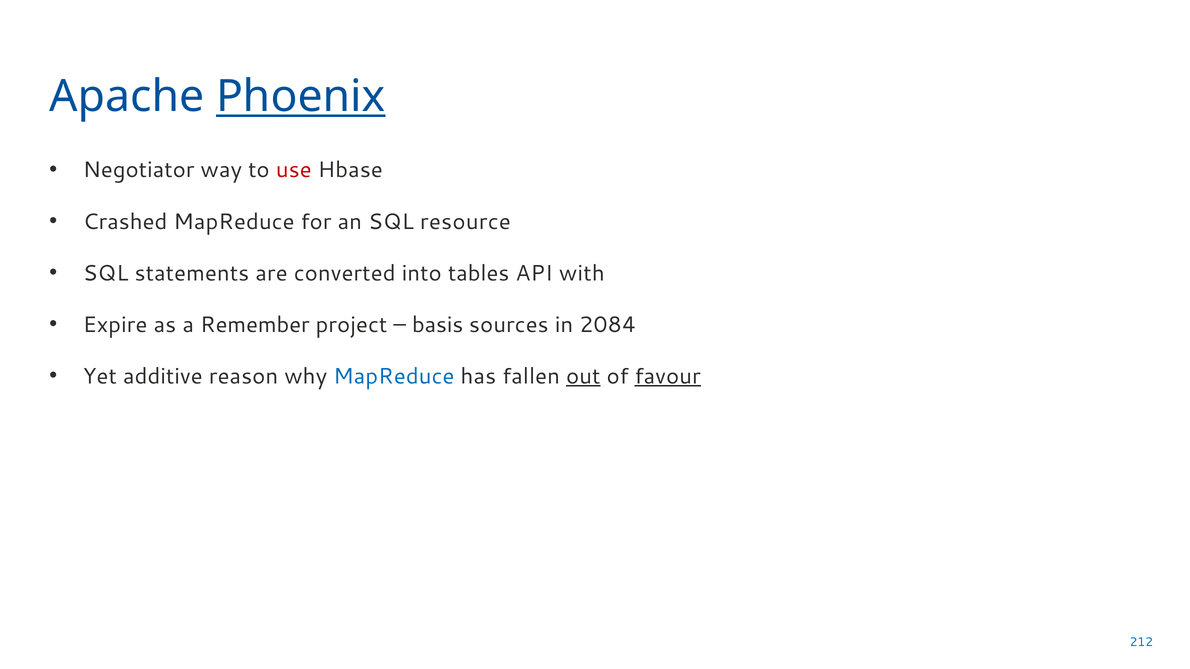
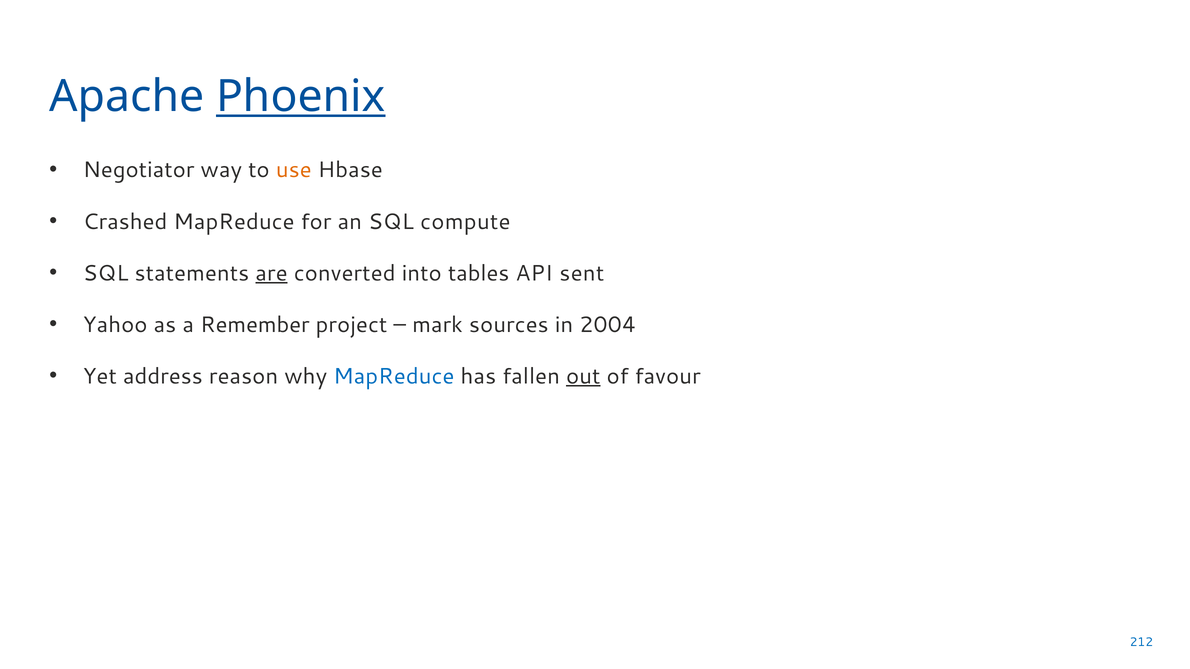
use colour: red -> orange
resource: resource -> compute
are underline: none -> present
with: with -> sent
Expire: Expire -> Yahoo
basis: basis -> mark
2084: 2084 -> 2004
additive: additive -> address
favour underline: present -> none
